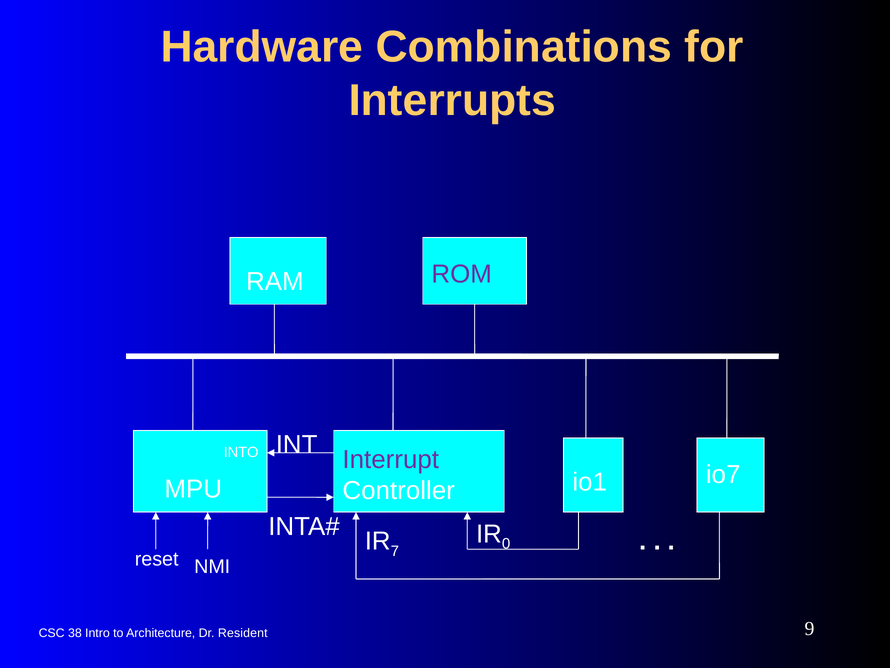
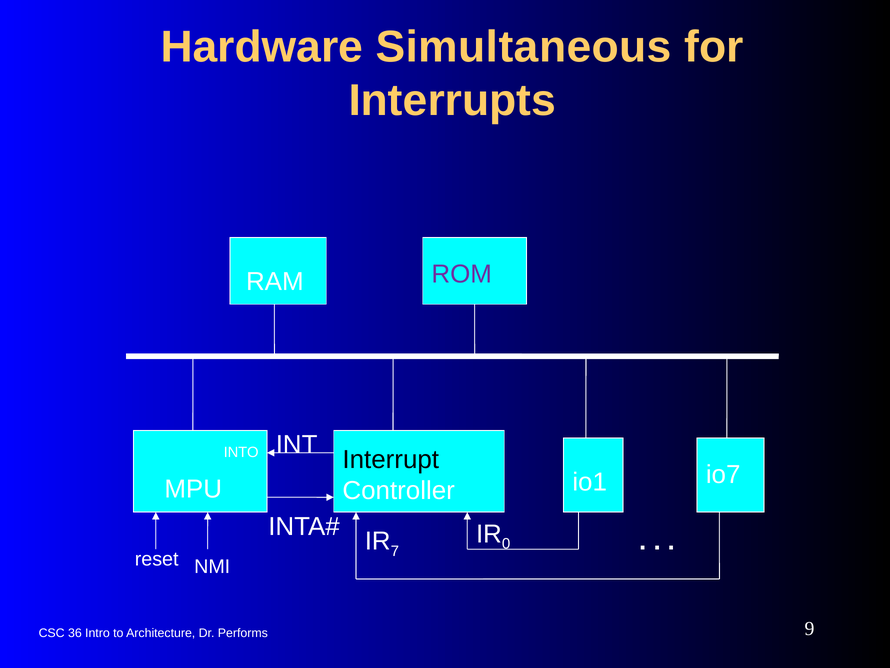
Combinations: Combinations -> Simultaneous
Interrupt colour: purple -> black
38: 38 -> 36
Resident: Resident -> Performs
